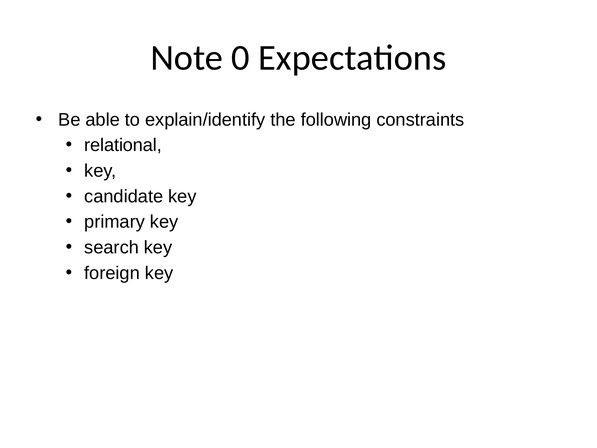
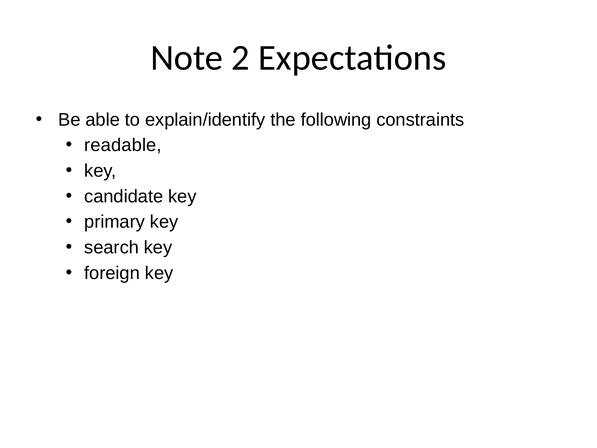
0: 0 -> 2
relational: relational -> readable
